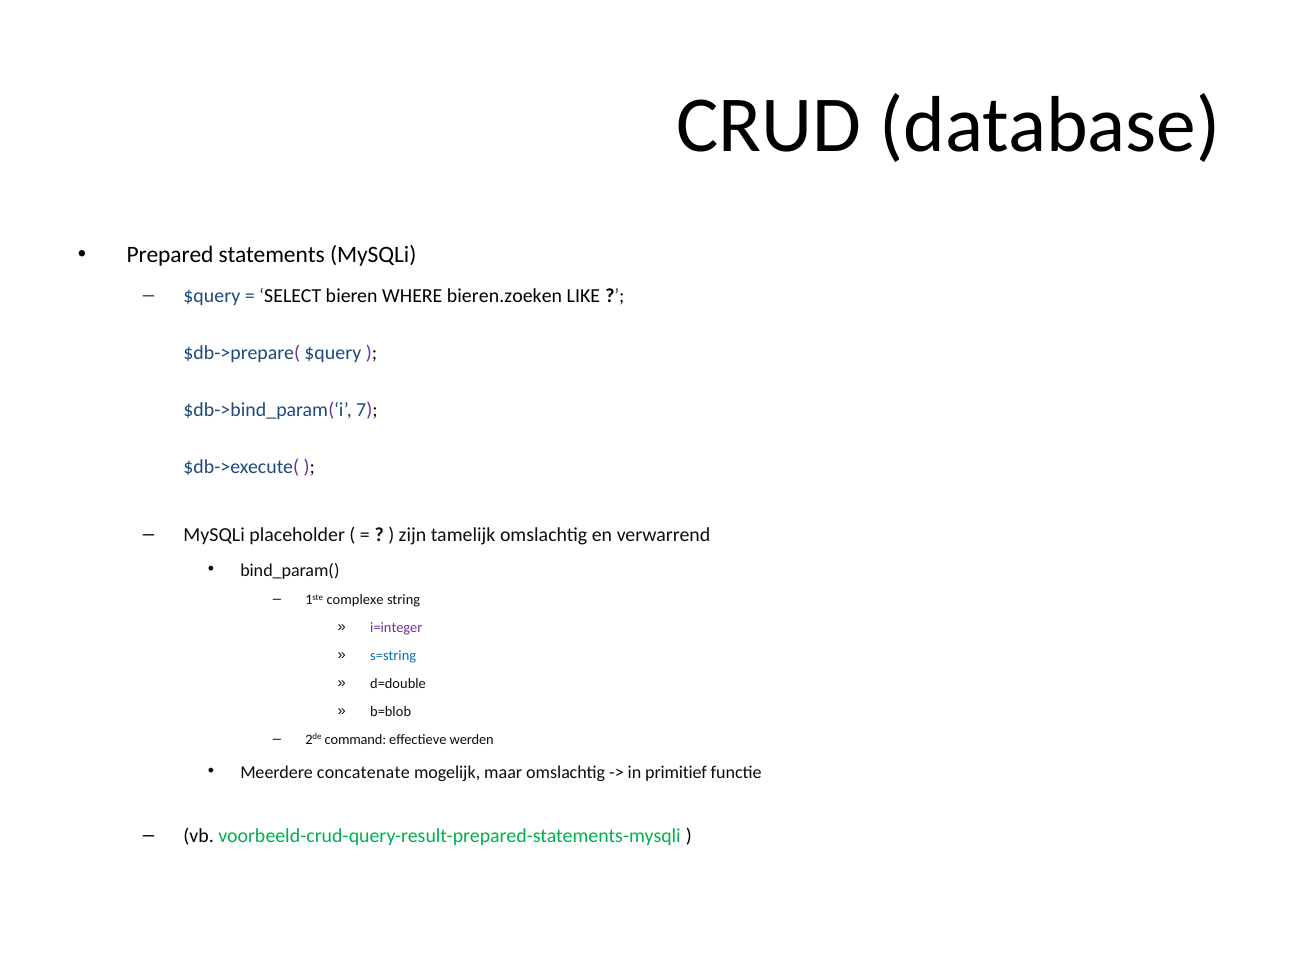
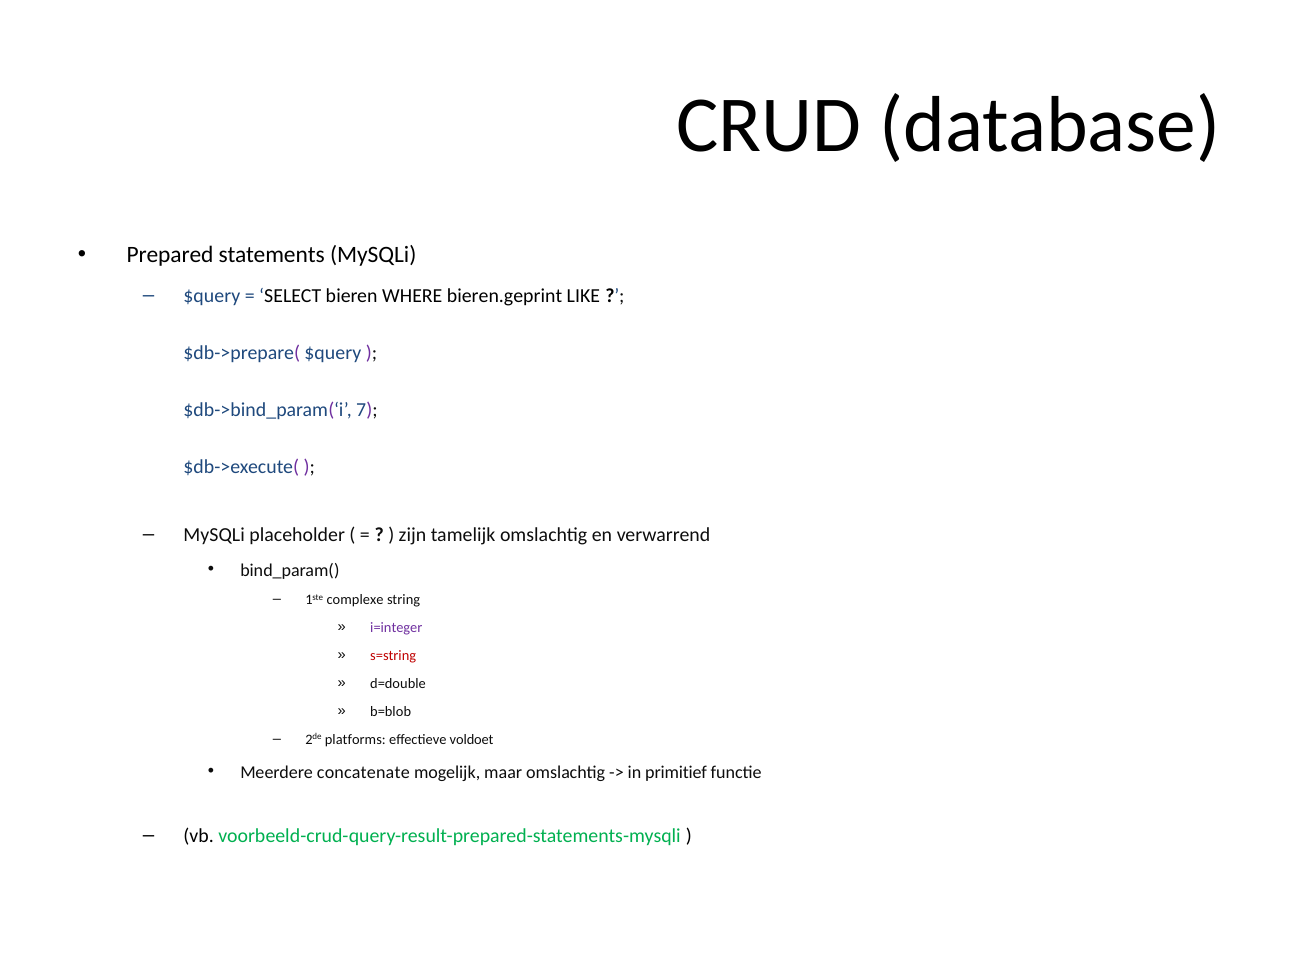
bieren.zoeken: bieren.zoeken -> bieren.geprint
s=string colour: blue -> red
command: command -> platforms
werden: werden -> voldoet
